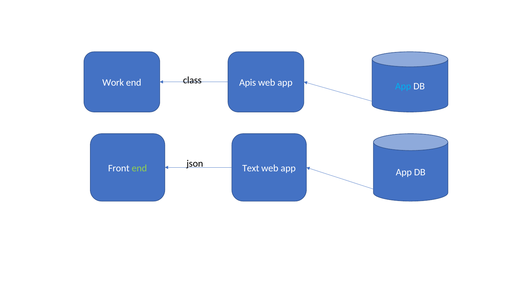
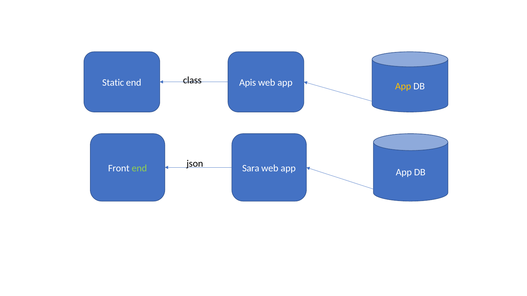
Work: Work -> Static
App at (403, 86) colour: light blue -> yellow
Text: Text -> Sara
